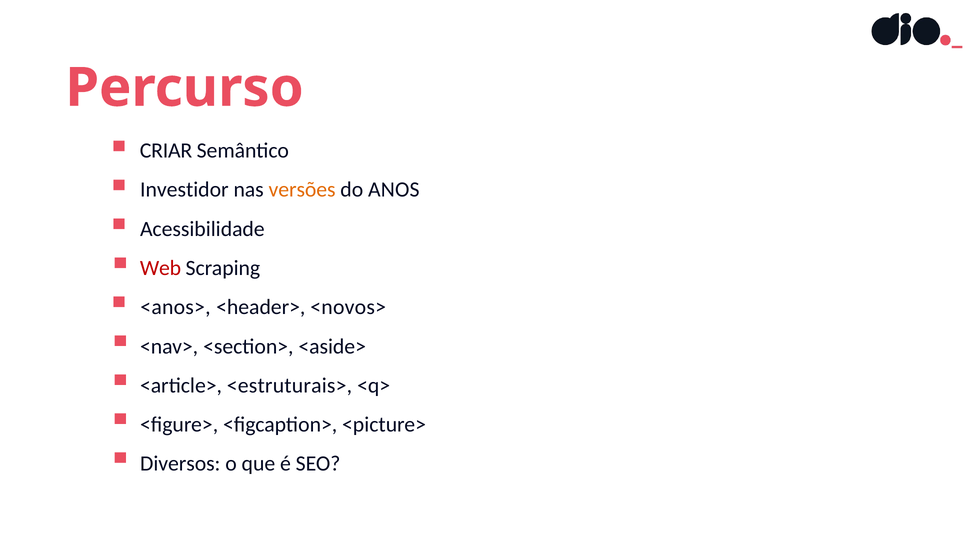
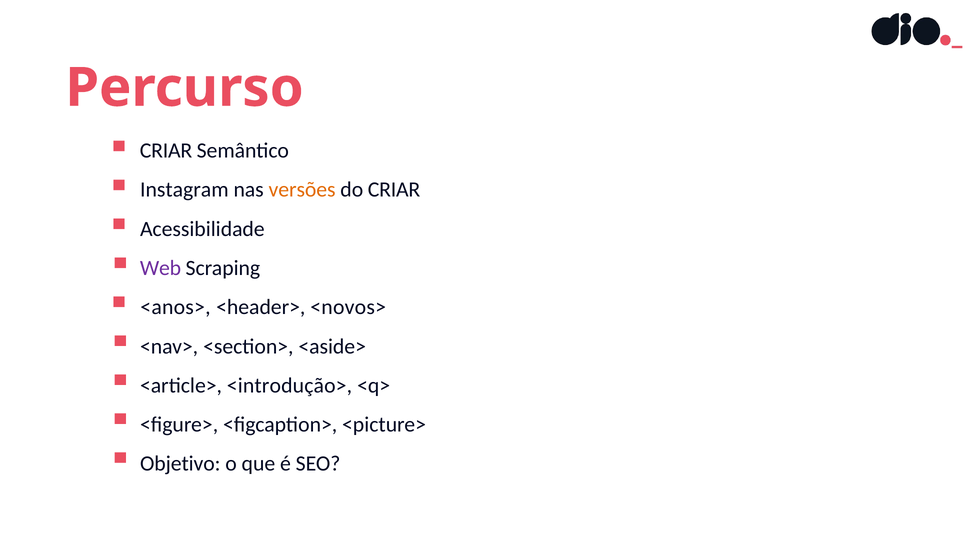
Investidor: Investidor -> Instagram
do ANOS: ANOS -> CRIAR
Web colour: red -> purple
<estruturais>: <estruturais> -> <introdução>
Diversos: Diversos -> Objetivo
